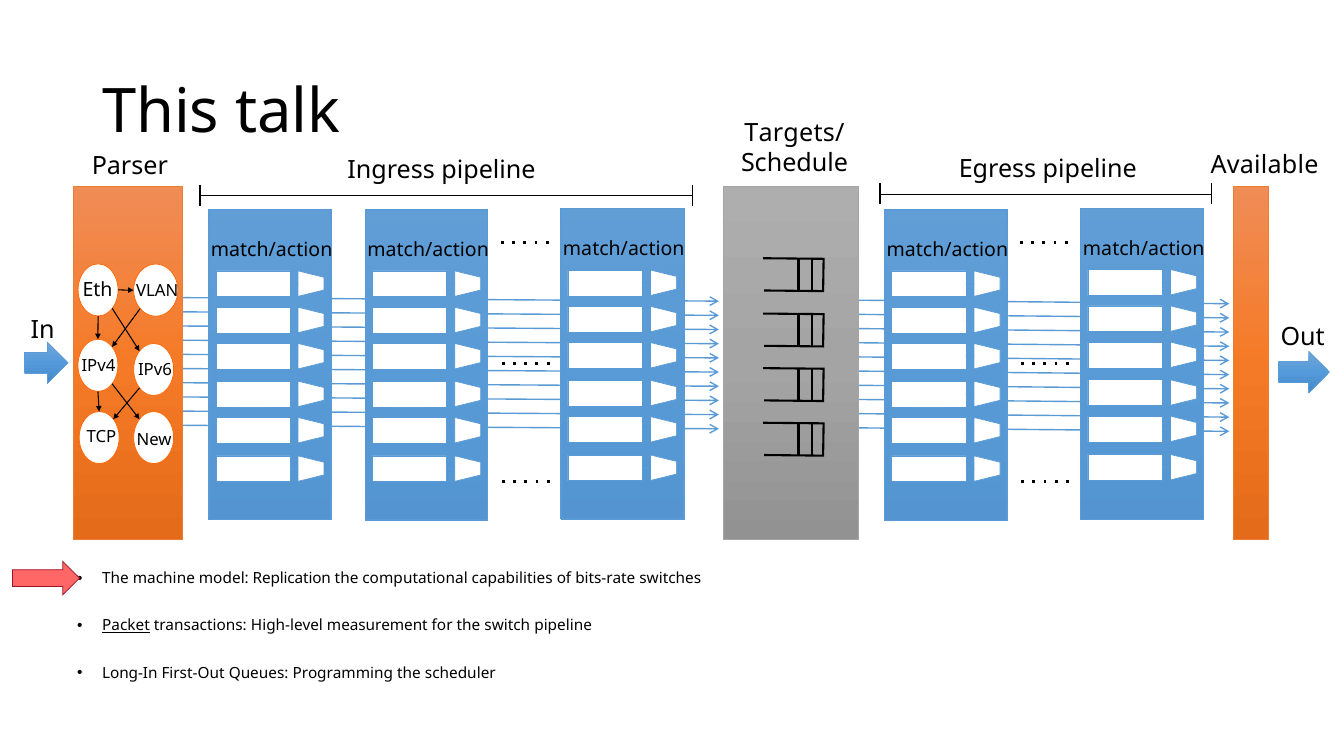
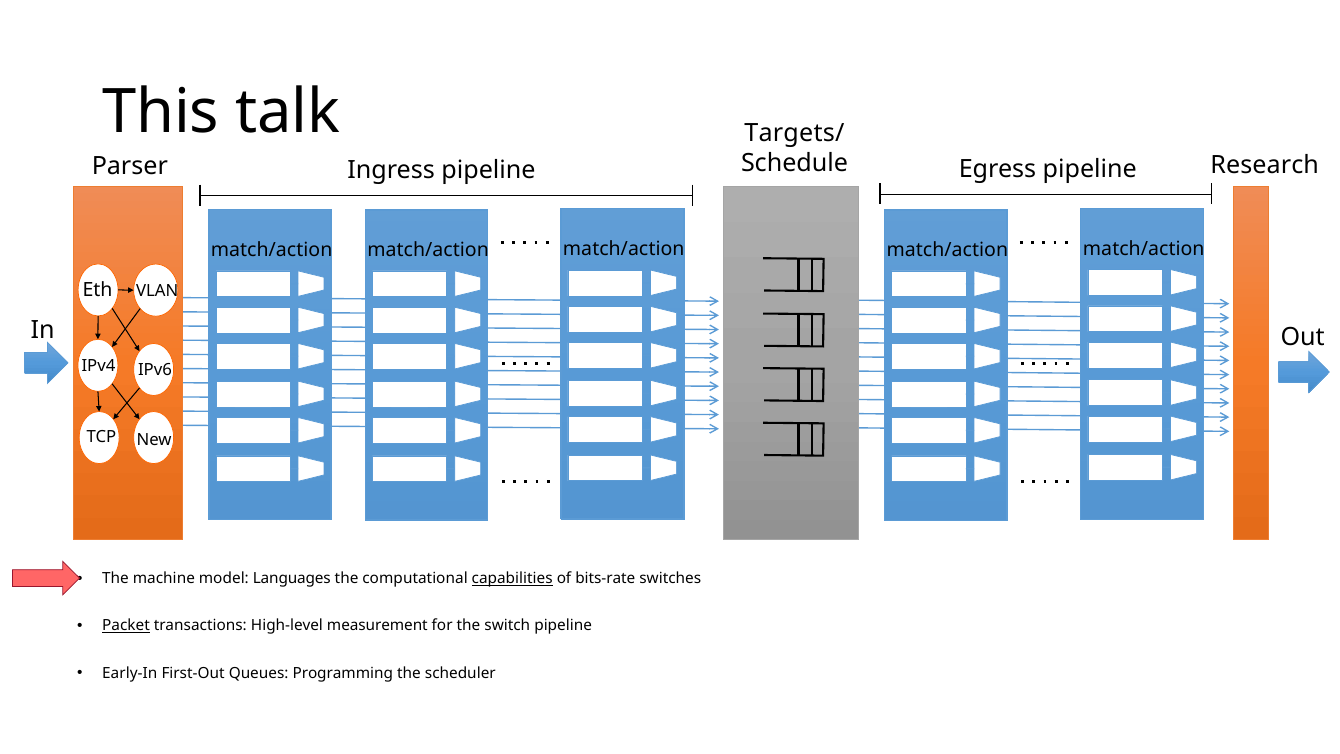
Available: Available -> Research
Replication: Replication -> Languages
capabilities underline: none -> present
Long-In: Long-In -> Early-In
